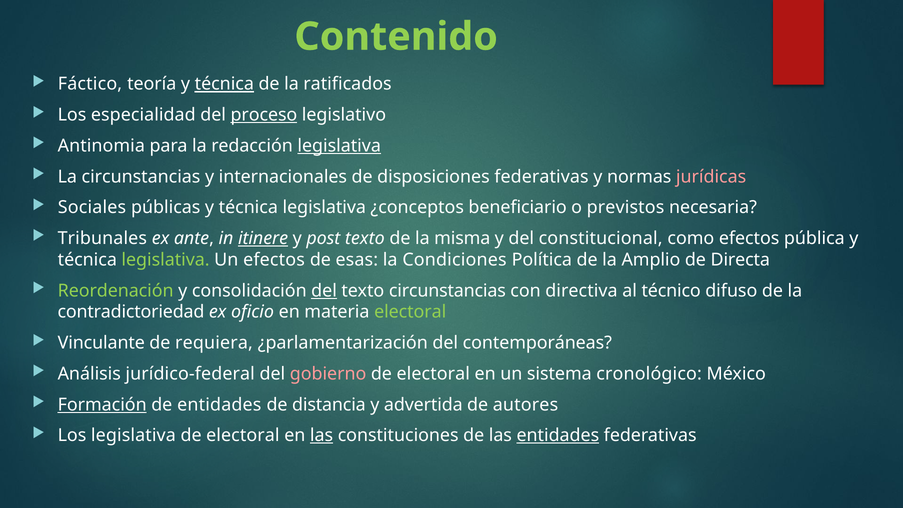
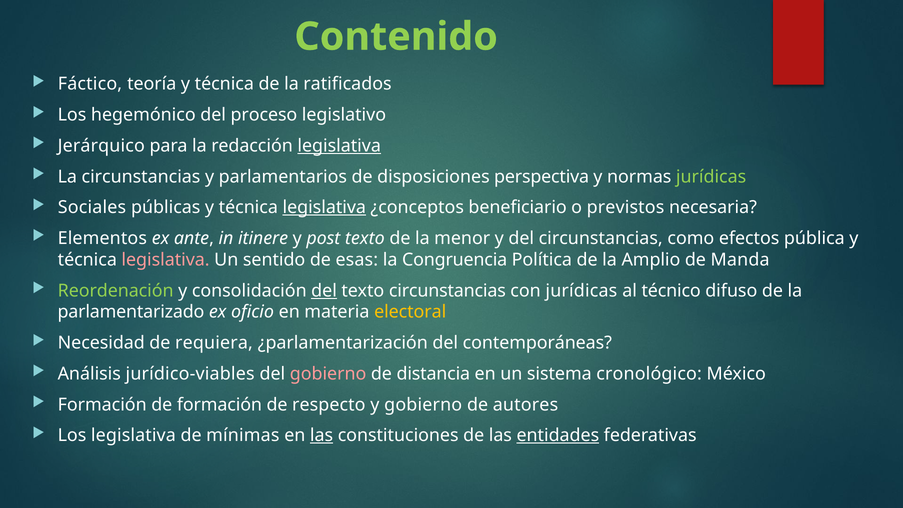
técnica at (224, 84) underline: present -> none
especialidad: especialidad -> hegemónico
proceso underline: present -> none
Antinomia: Antinomia -> Jerárquico
internacionales: internacionales -> parlamentarios
disposiciones federativas: federativas -> perspectiva
jurídicas at (711, 177) colour: pink -> light green
legislativa at (324, 207) underline: none -> present
Tribunales: Tribunales -> Elementos
itinere underline: present -> none
misma: misma -> menor
del constitucional: constitucional -> circunstancias
legislativa at (166, 260) colour: light green -> pink
Un efectos: efectos -> sentido
Condiciones: Condiciones -> Congruencia
Directa: Directa -> Manda
con directiva: directiva -> jurídicas
contradictoriedad: contradictoriedad -> parlamentarizado
electoral at (410, 312) colour: light green -> yellow
Vinculante: Vinculante -> Necesidad
jurídico-federal: jurídico-federal -> jurídico-viables
electoral at (433, 374): electoral -> distancia
Formación at (102, 405) underline: present -> none
de entidades: entidades -> formación
distancia: distancia -> respecto
y advertida: advertida -> gobierno
electoral at (243, 435): electoral -> mínimas
